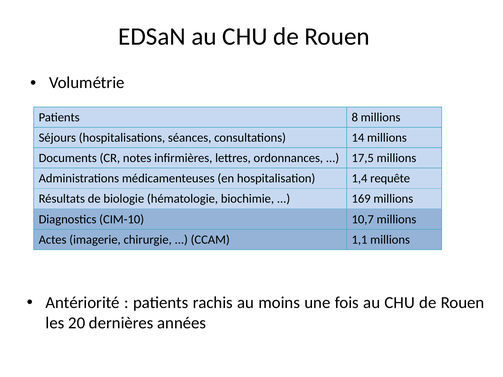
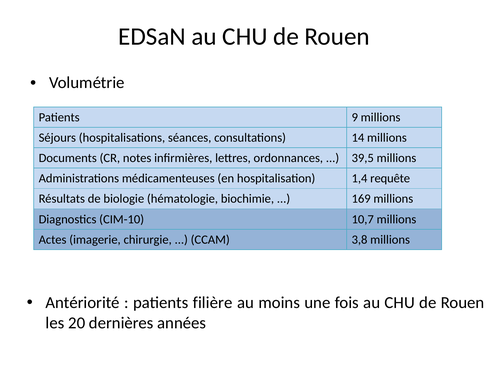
8: 8 -> 9
17,5: 17,5 -> 39,5
1,1: 1,1 -> 3,8
rachis: rachis -> filière
